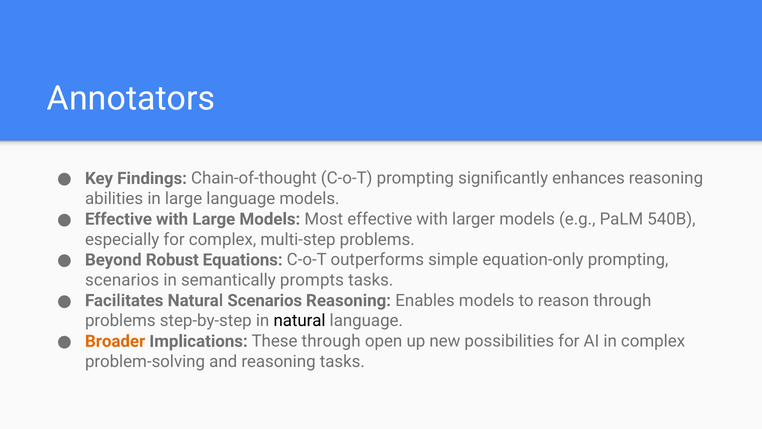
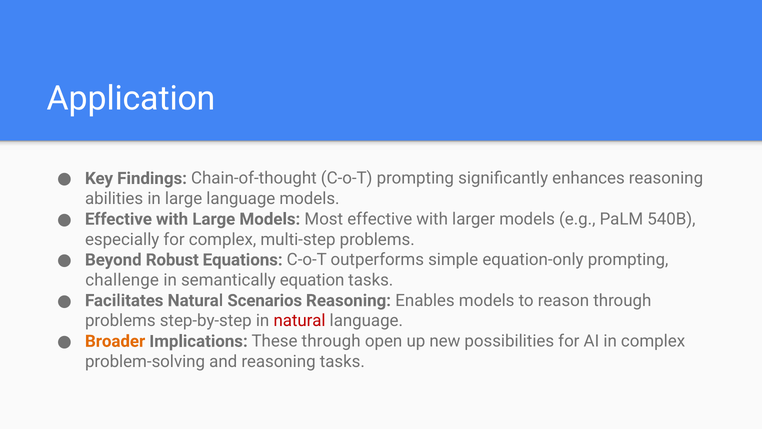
Annotators: Annotators -> Application
scenarios at (122, 280): scenarios -> challenge
prompts: prompts -> equation
natural at (300, 321) colour: black -> red
